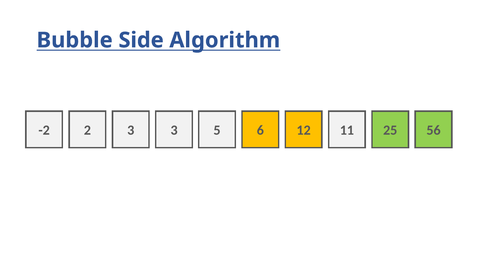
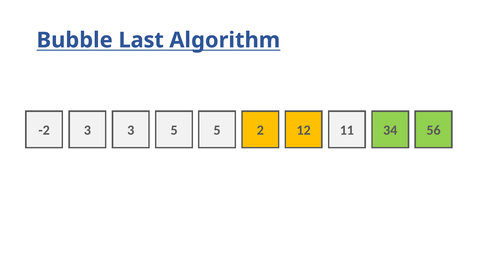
Side: Side -> Last
-2 2: 2 -> 3
3 3: 3 -> 5
6: 6 -> 2
25: 25 -> 34
